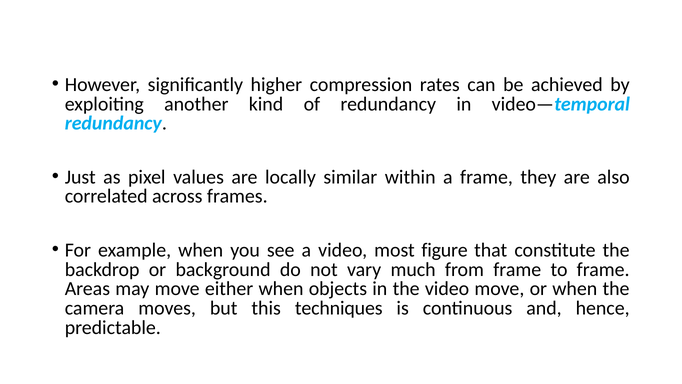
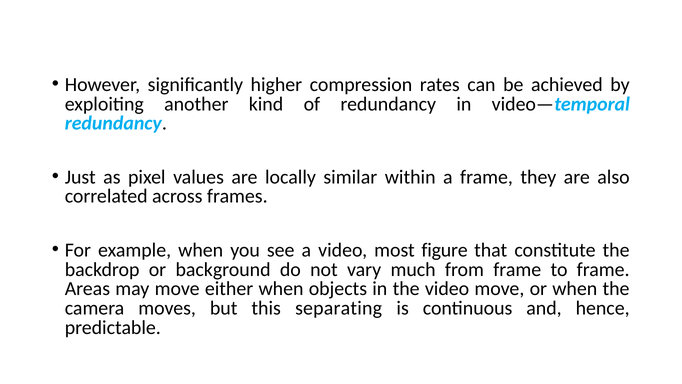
techniques: techniques -> separating
